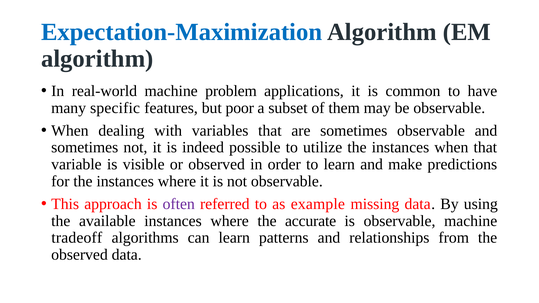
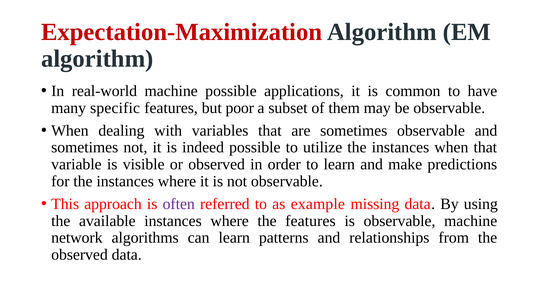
Expectation-Maximization colour: blue -> red
machine problem: problem -> possible
the accurate: accurate -> features
tradeoff: tradeoff -> network
